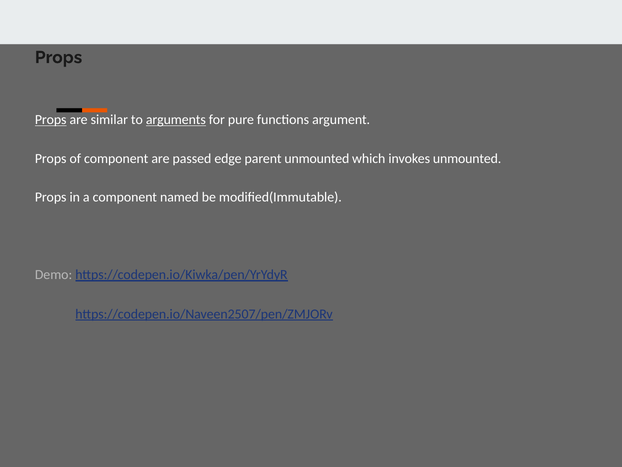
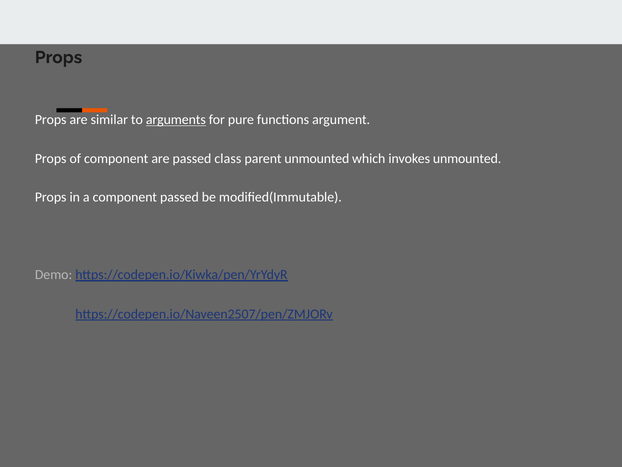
Props at (51, 120) underline: present -> none
edge: edge -> class
component named: named -> passed
